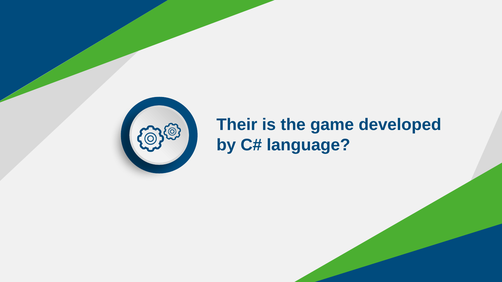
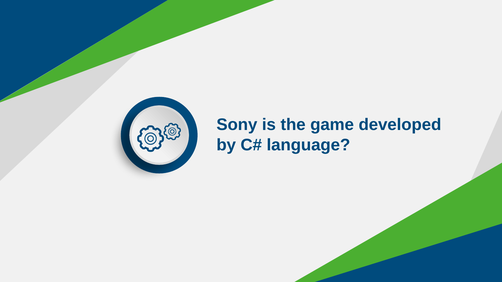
Their: Their -> Sony
